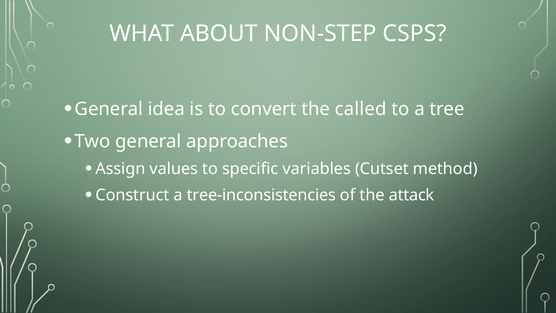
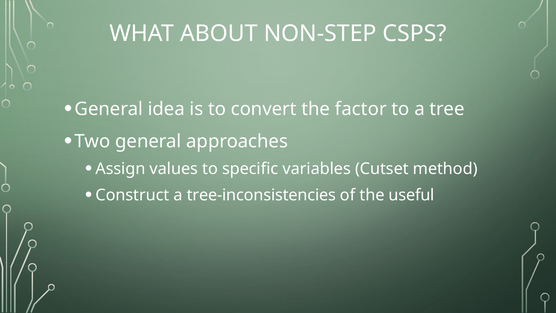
called: called -> factor
attack: attack -> useful
